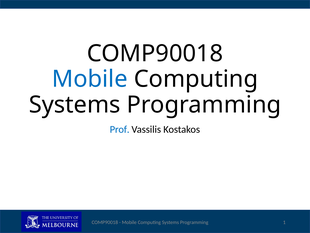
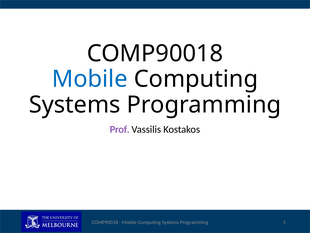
Prof colour: blue -> purple
